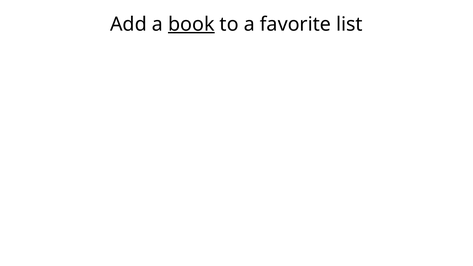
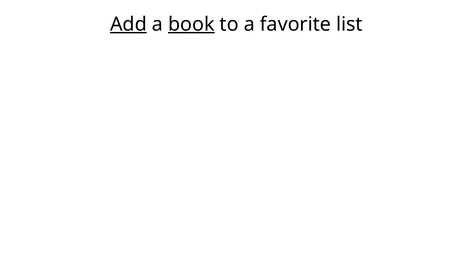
Add underline: none -> present
